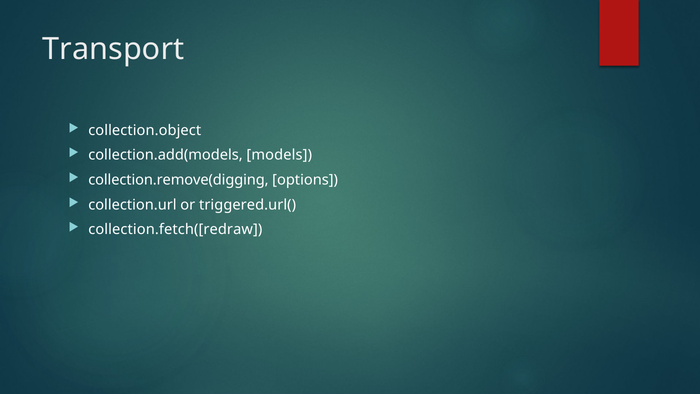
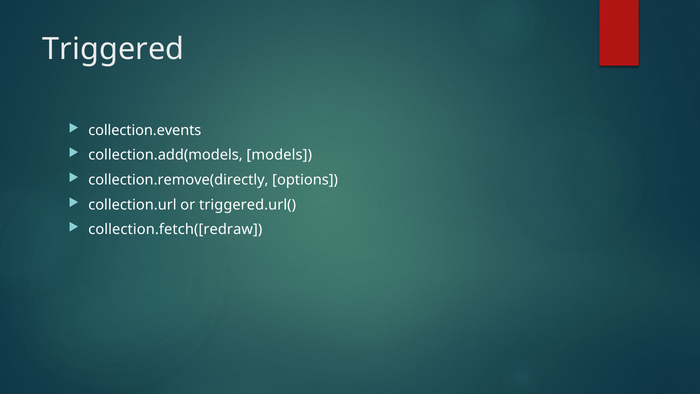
Transport: Transport -> Triggered
collection.object: collection.object -> collection.events
collection.remove(digging: collection.remove(digging -> collection.remove(directly
